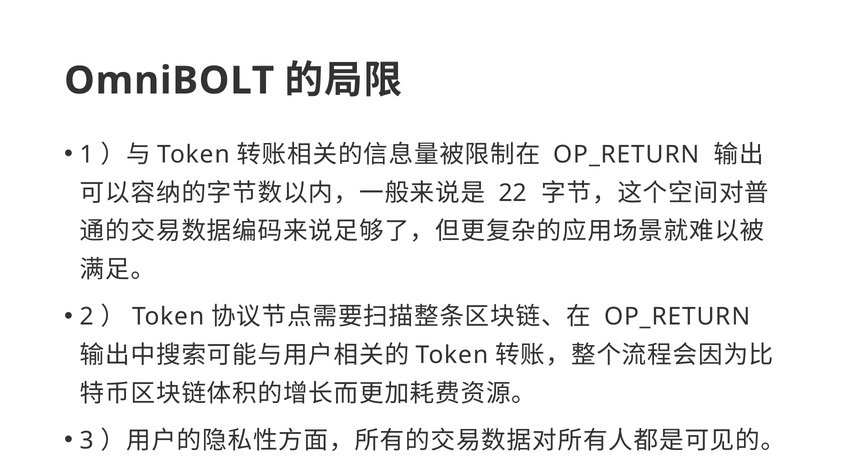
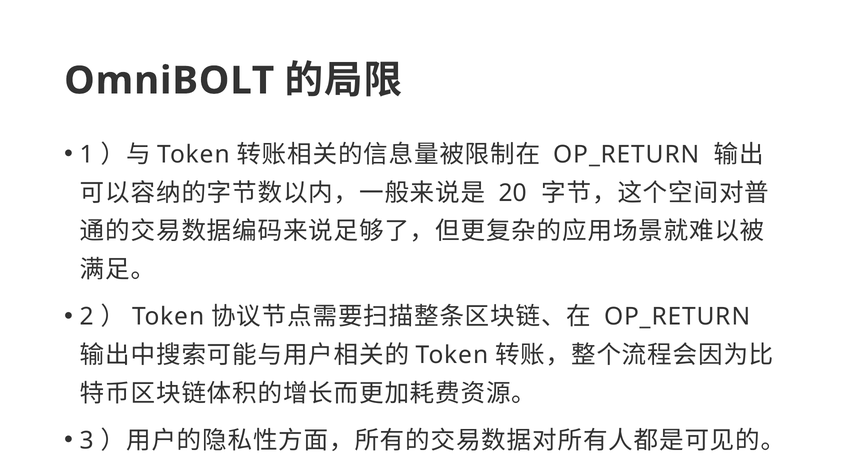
22: 22 -> 20
